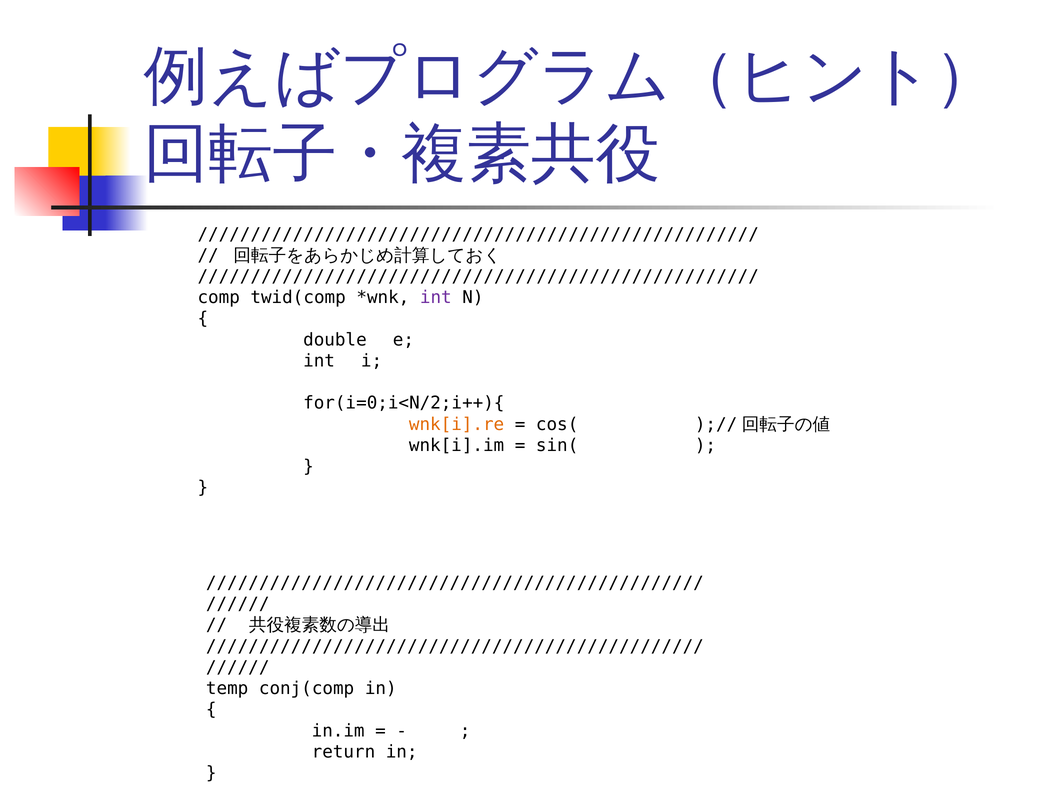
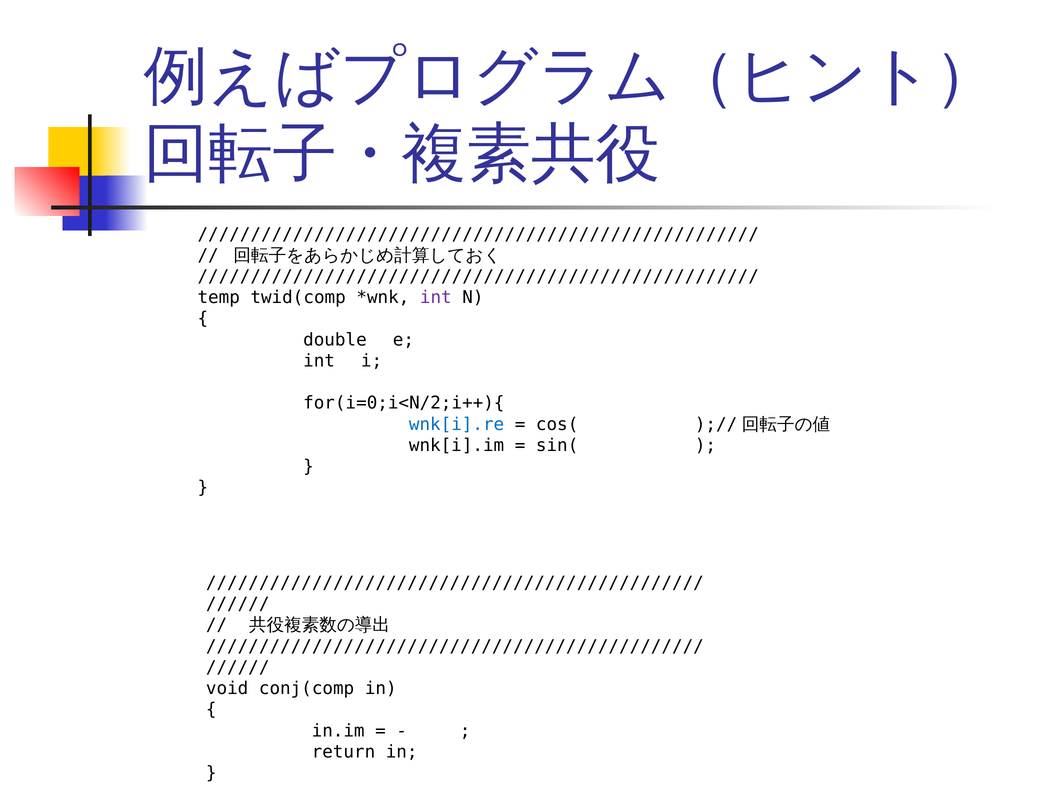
comp: comp -> temp
wnk[i].re colour: orange -> blue
temp: temp -> void
